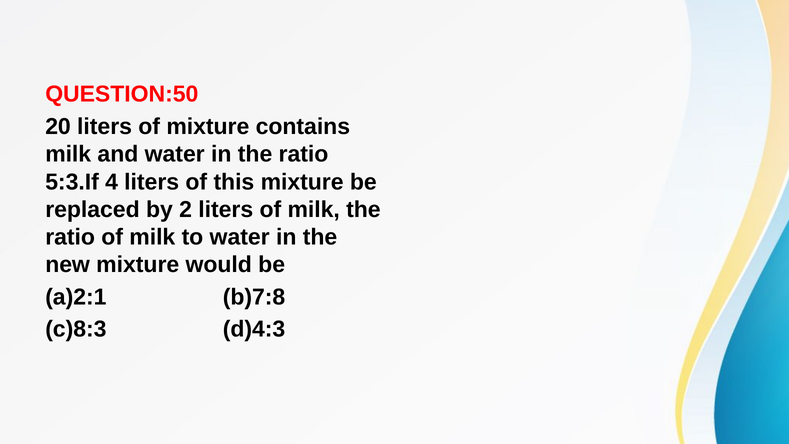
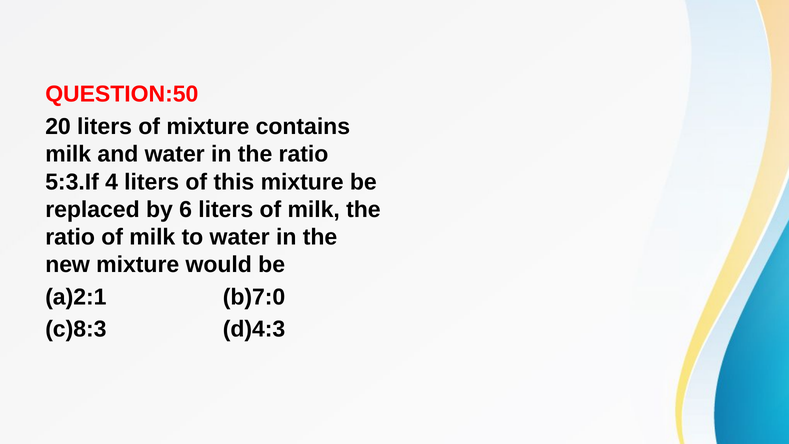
2: 2 -> 6
b)7:8: b)7:8 -> b)7:0
